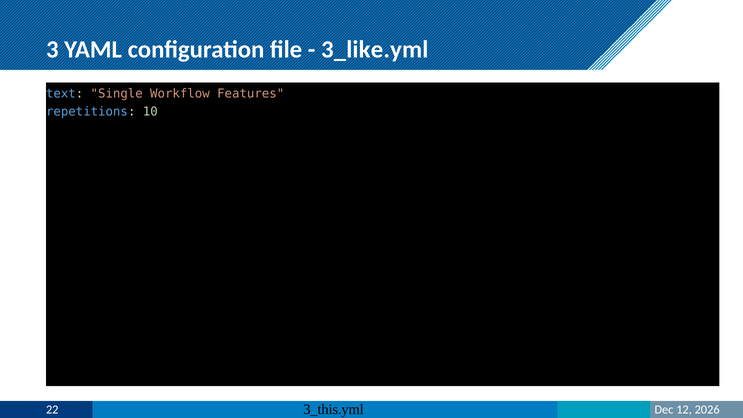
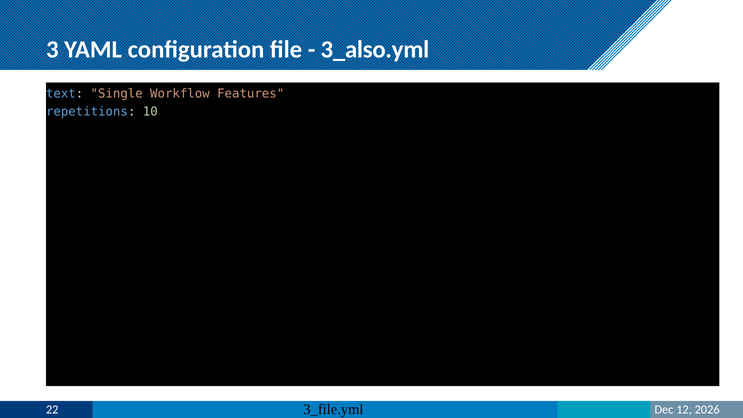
3_like.yml: 3_like.yml -> 3_also.yml
3_this.yml: 3_this.yml -> 3_file.yml
